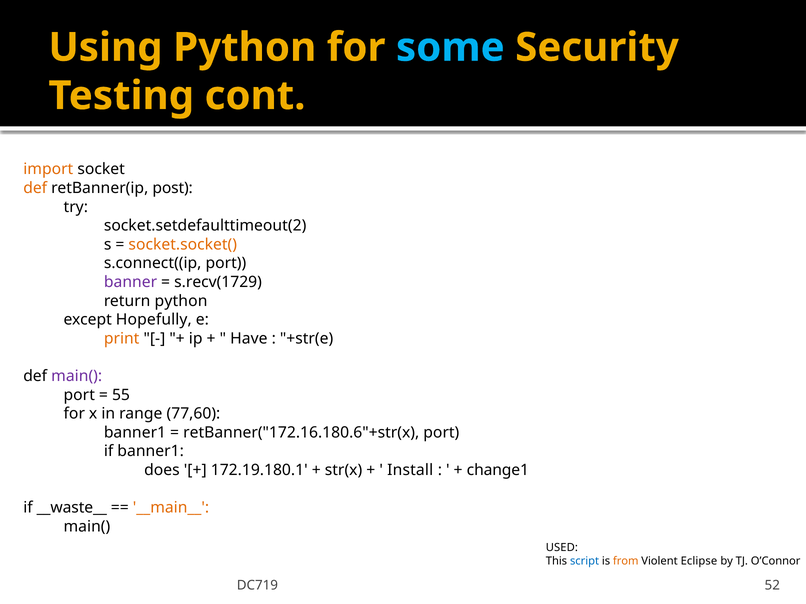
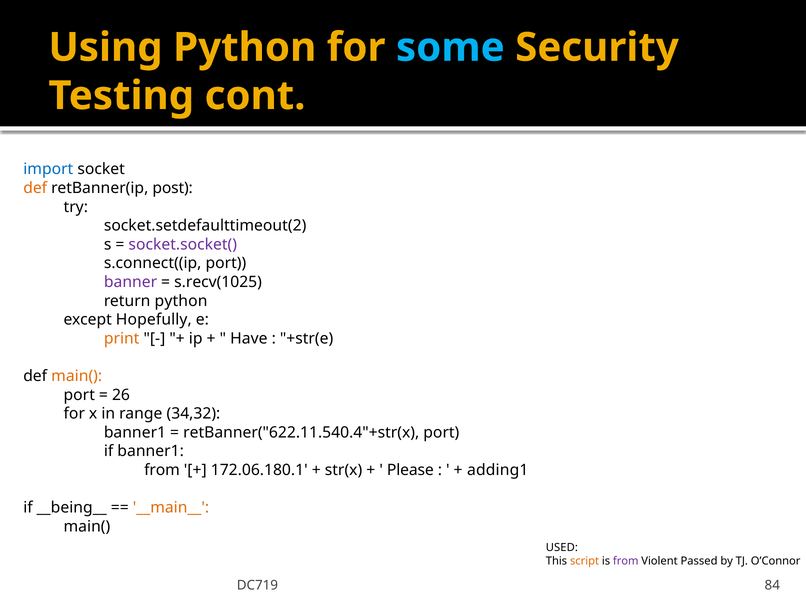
import colour: orange -> blue
socket.socket( colour: orange -> purple
s.recv(1729: s.recv(1729 -> s.recv(1025
main( at (77, 376) colour: purple -> orange
55: 55 -> 26
77,60: 77,60 -> 34,32
retBanner("172.16.180.6"+str(x: retBanner("172.16.180.6"+str(x -> retBanner("622.11.540.4"+str(x
does at (162, 470): does -> from
172.19.180.1: 172.19.180.1 -> 172.06.180.1
Install: Install -> Please
change1: change1 -> adding1
__waste__: __waste__ -> __being__
script colour: blue -> orange
from at (626, 561) colour: orange -> purple
Eclipse: Eclipse -> Passed
52: 52 -> 84
